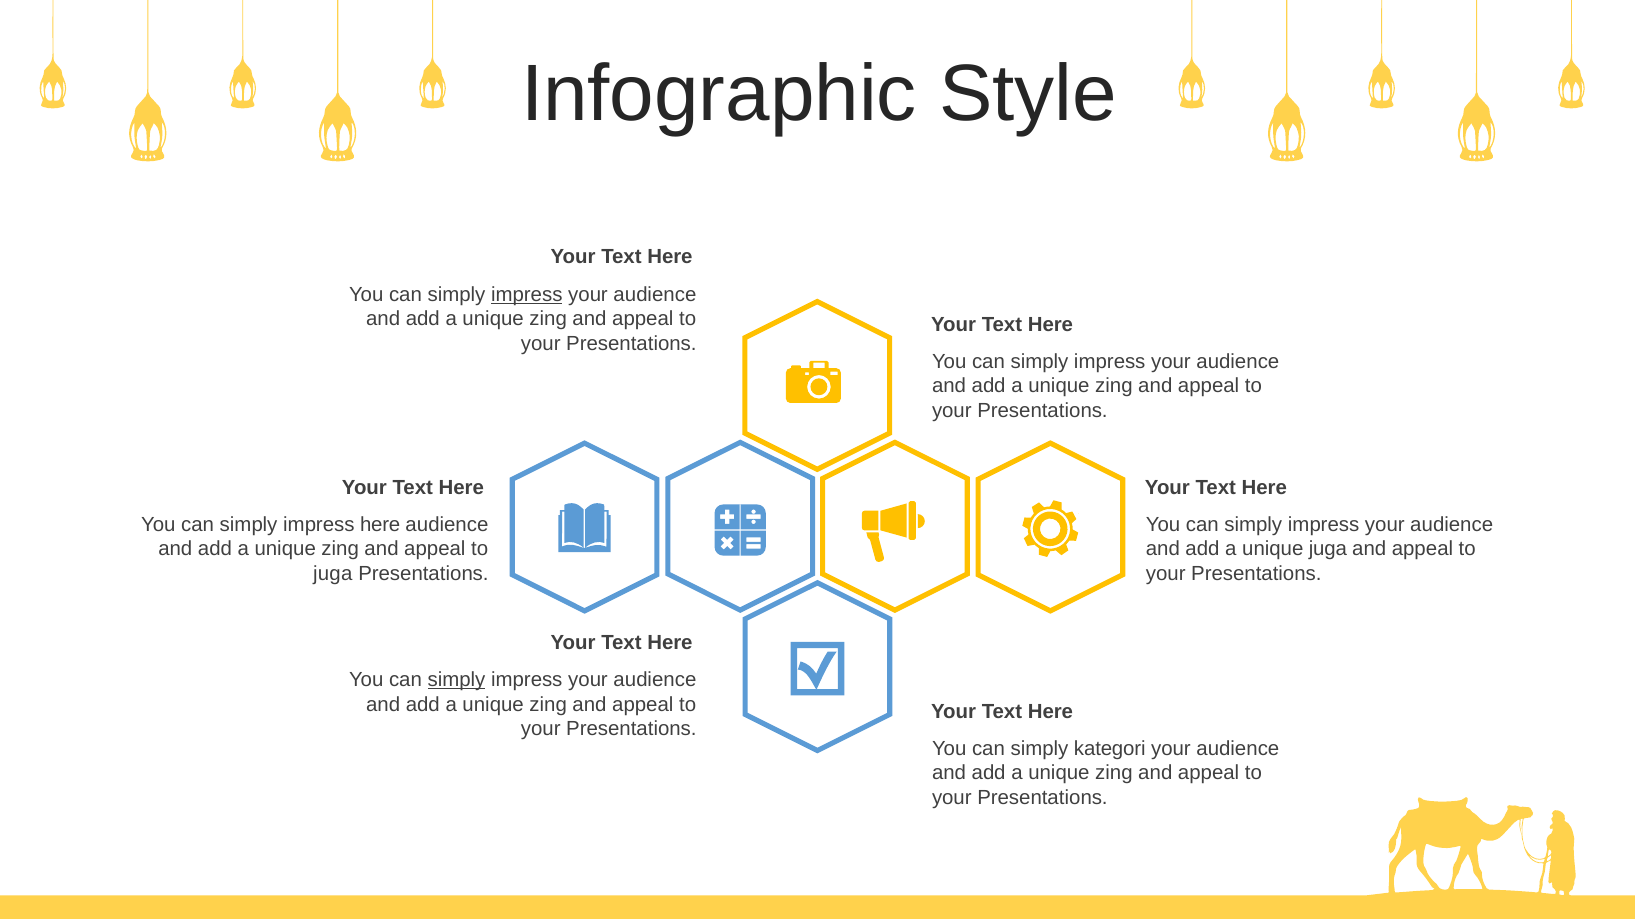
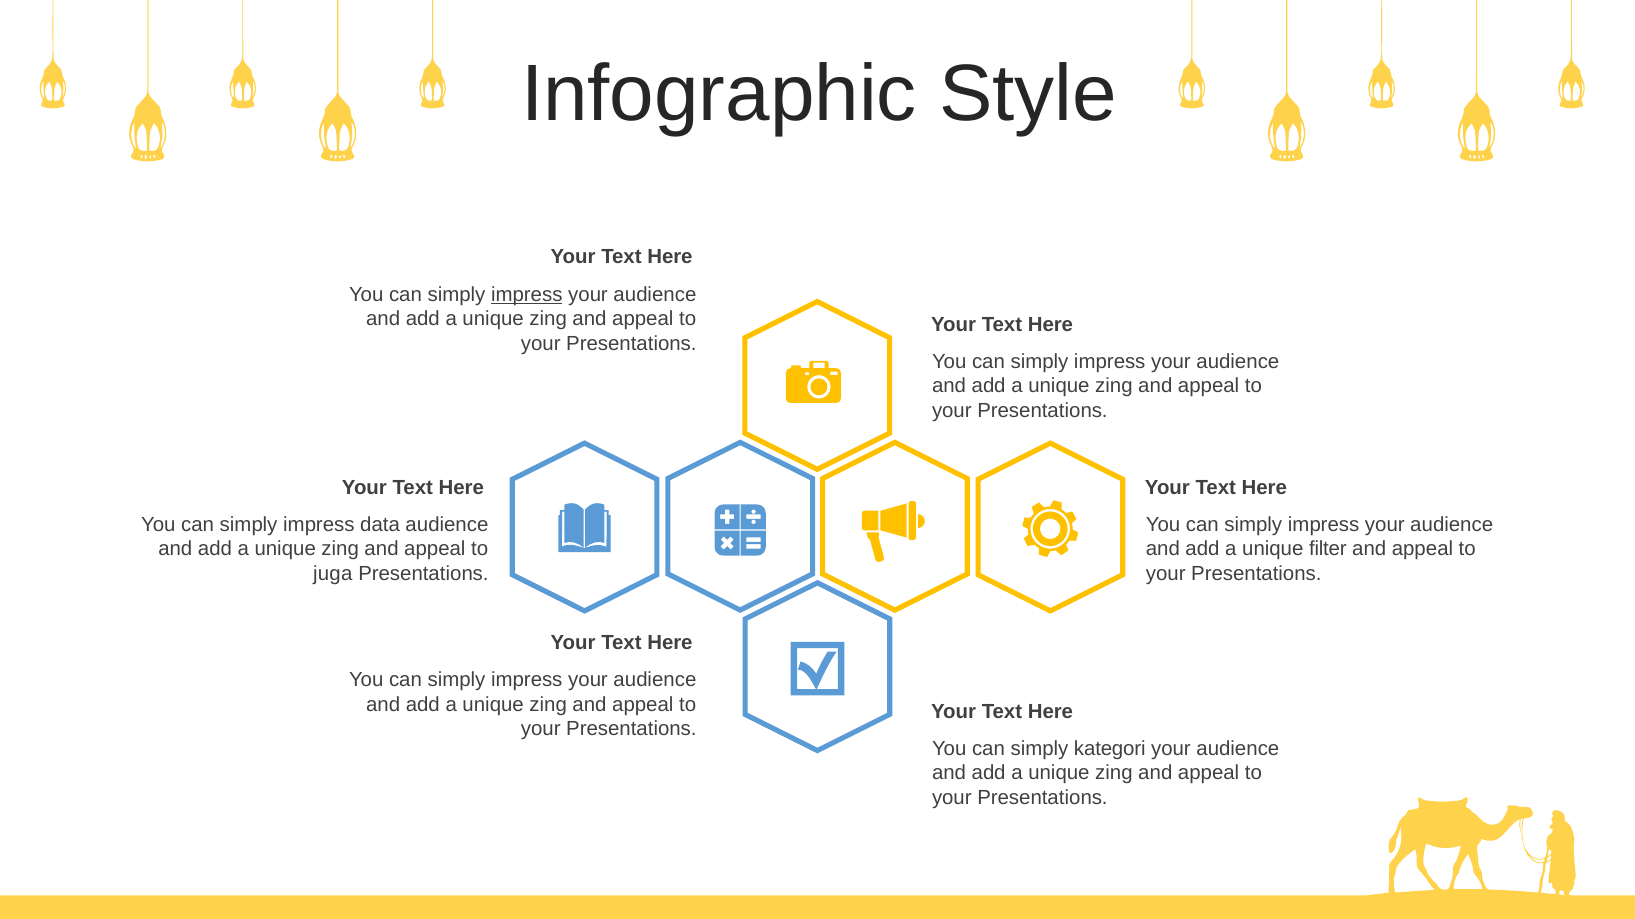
impress here: here -> data
unique juga: juga -> filter
simply at (456, 681) underline: present -> none
